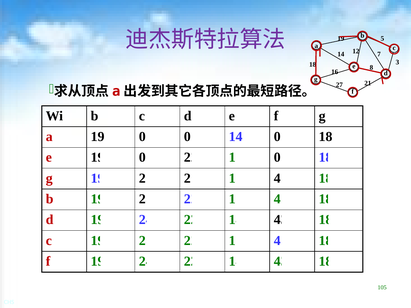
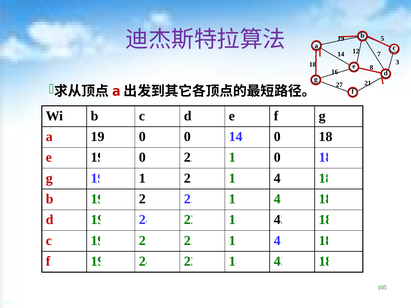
2: 2 -> 1
